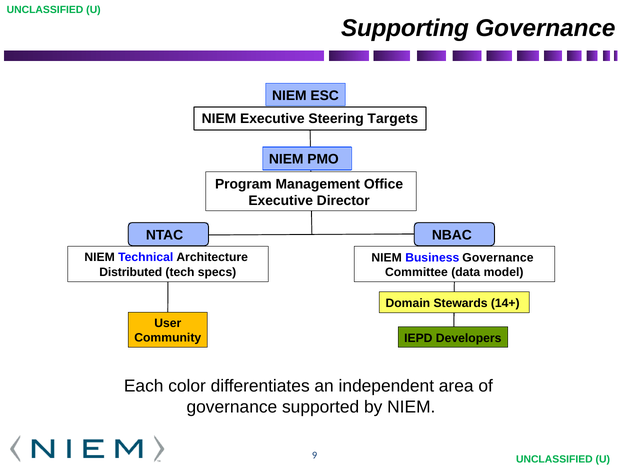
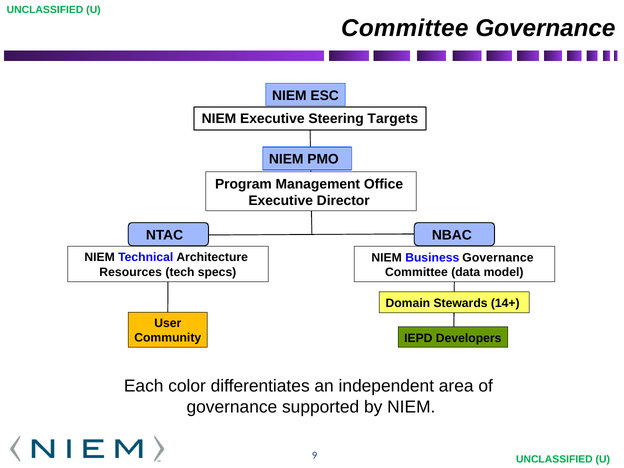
Supporting at (405, 28): Supporting -> Committee
Distributed: Distributed -> Resources
